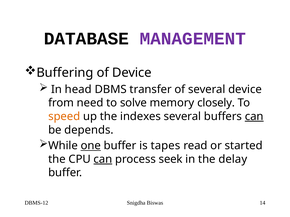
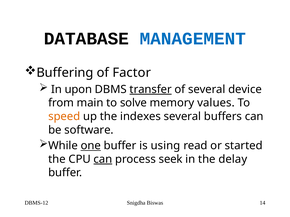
MANAGEMENT colour: purple -> blue
of Device: Device -> Factor
head: head -> upon
transfer underline: none -> present
need: need -> main
closely: closely -> values
can at (254, 117) underline: present -> none
depends: depends -> software
tapes: tapes -> using
